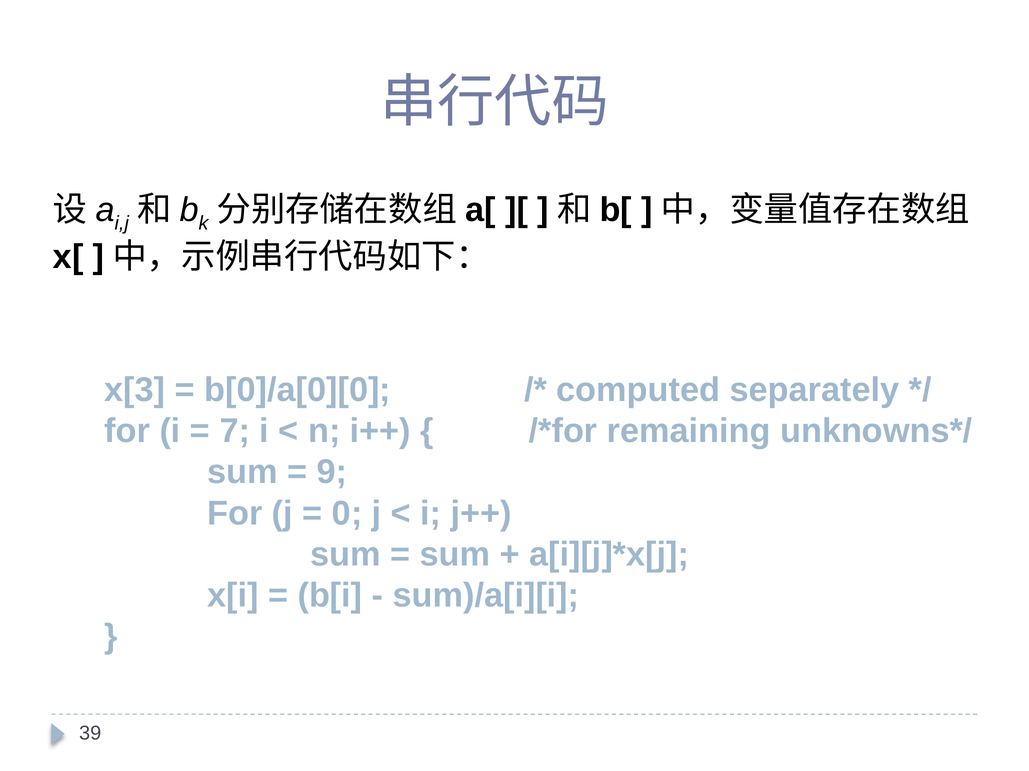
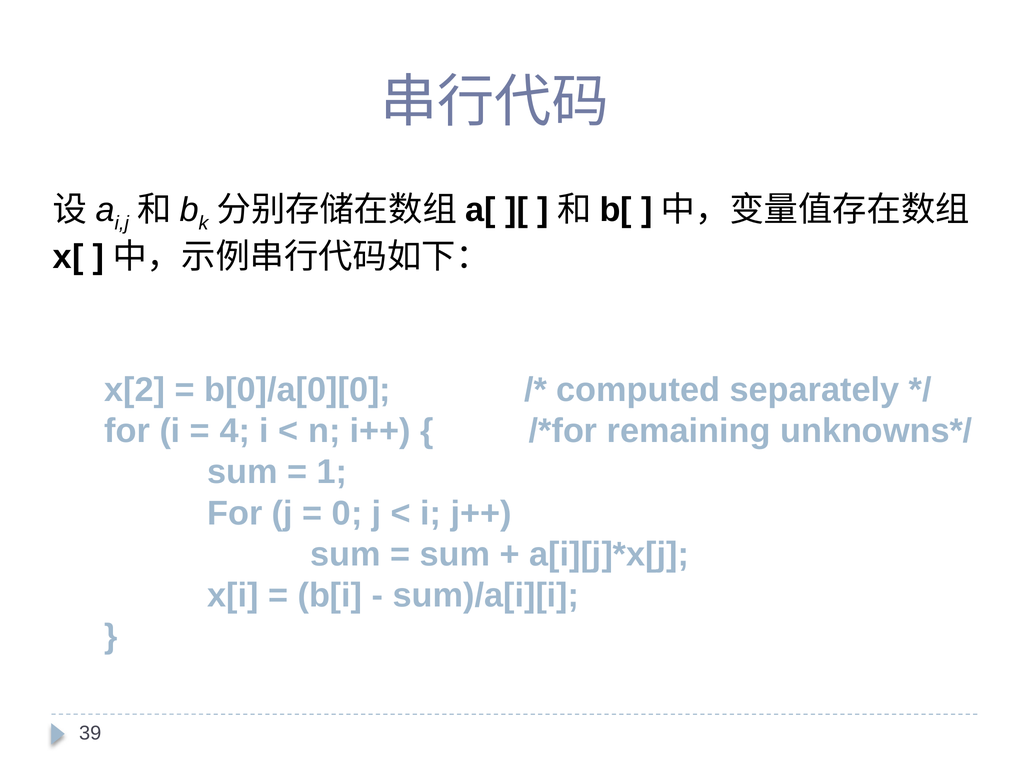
x[3: x[3 -> x[2
7: 7 -> 4
9: 9 -> 1
